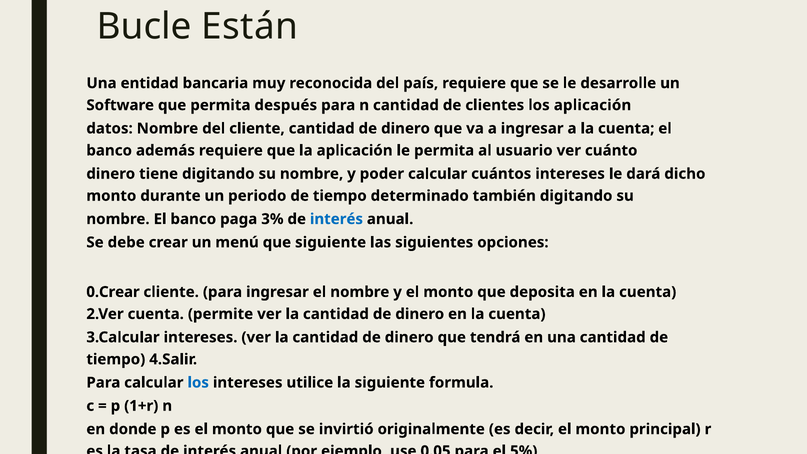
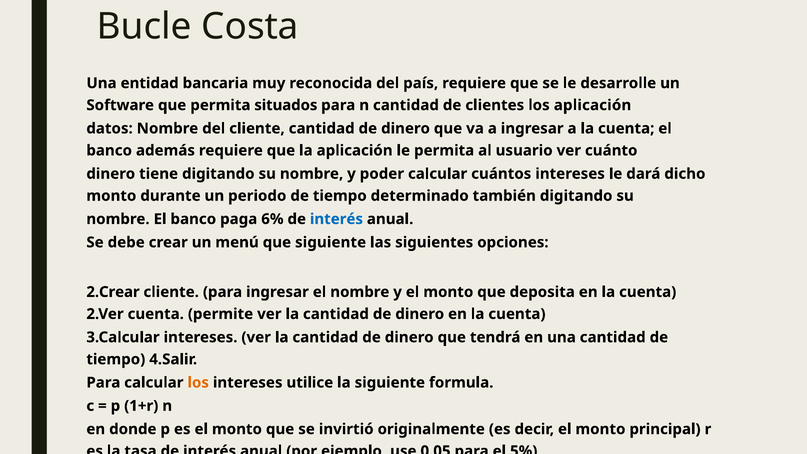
Están: Están -> Costa
después: después -> situados
3%: 3% -> 6%
0.Crear: 0.Crear -> 2.Crear
los at (198, 383) colour: blue -> orange
